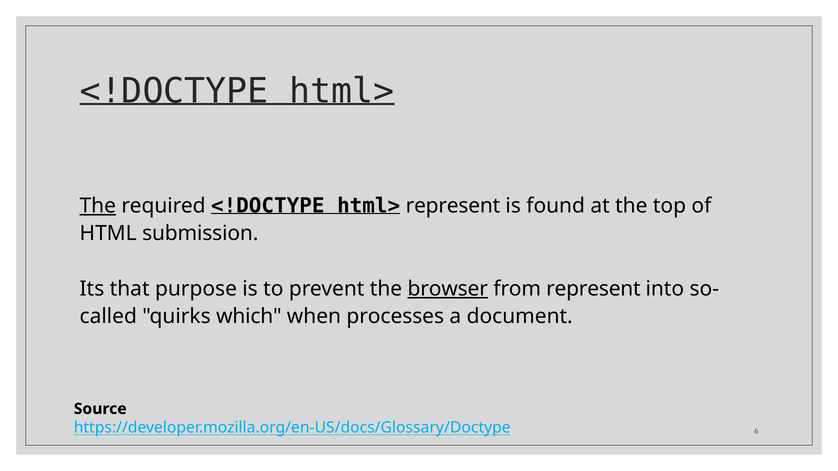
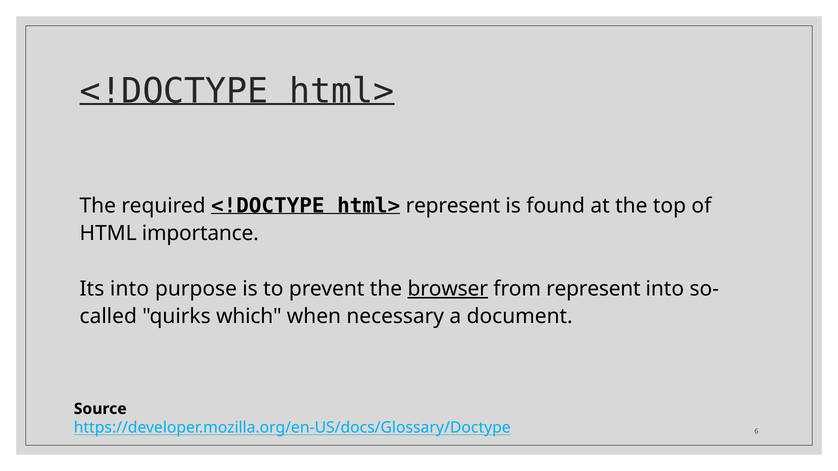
The at (98, 206) underline: present -> none
submission: submission -> importance
Its that: that -> into
processes: processes -> necessary
